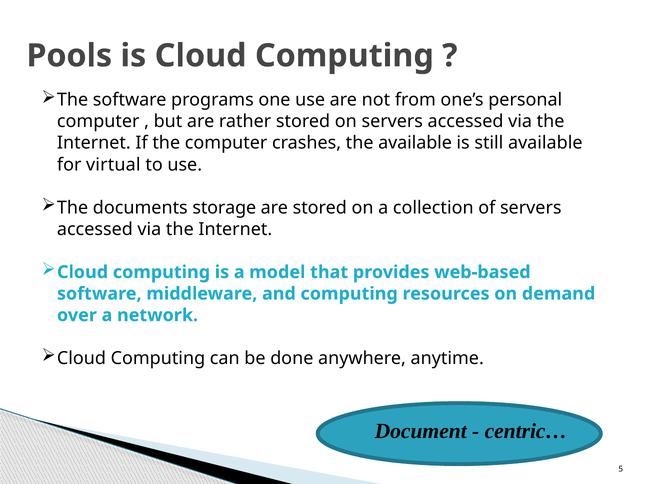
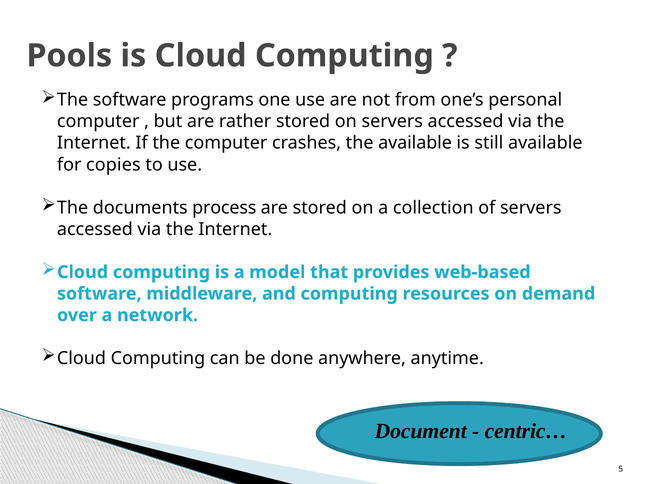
virtual: virtual -> copies
storage: storage -> process
